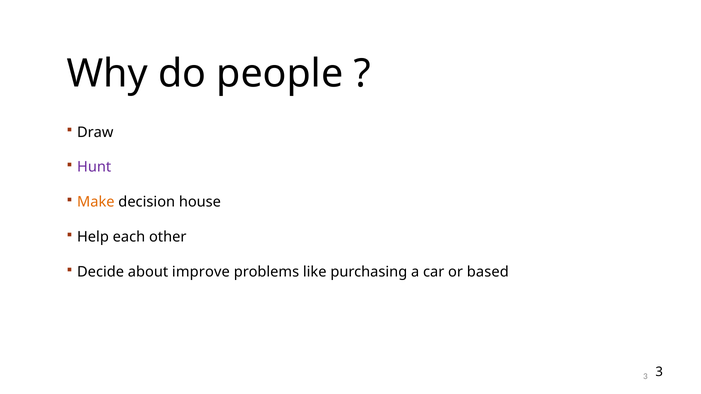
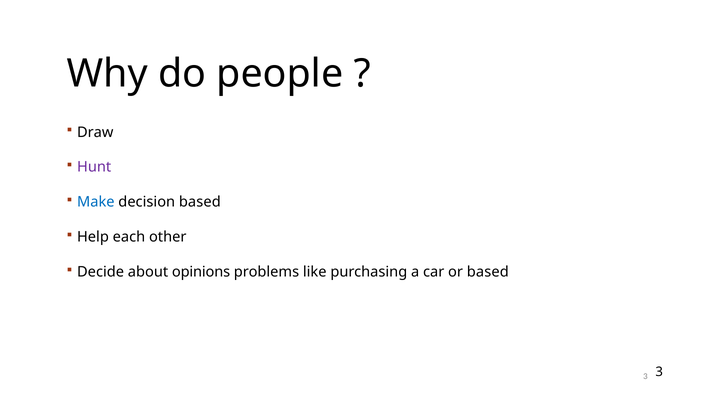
Make colour: orange -> blue
decision house: house -> based
improve: improve -> opinions
